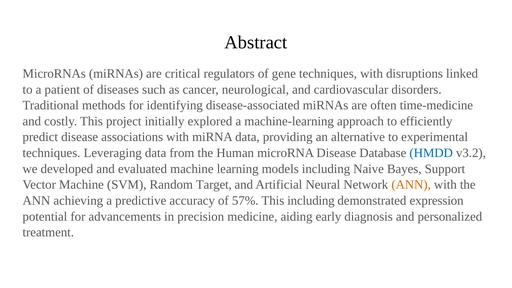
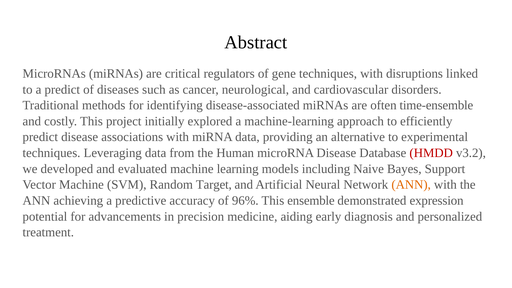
a patient: patient -> predict
time-medicine: time-medicine -> time-ensemble
HMDD colour: blue -> red
57%: 57% -> 96%
This including: including -> ensemble
